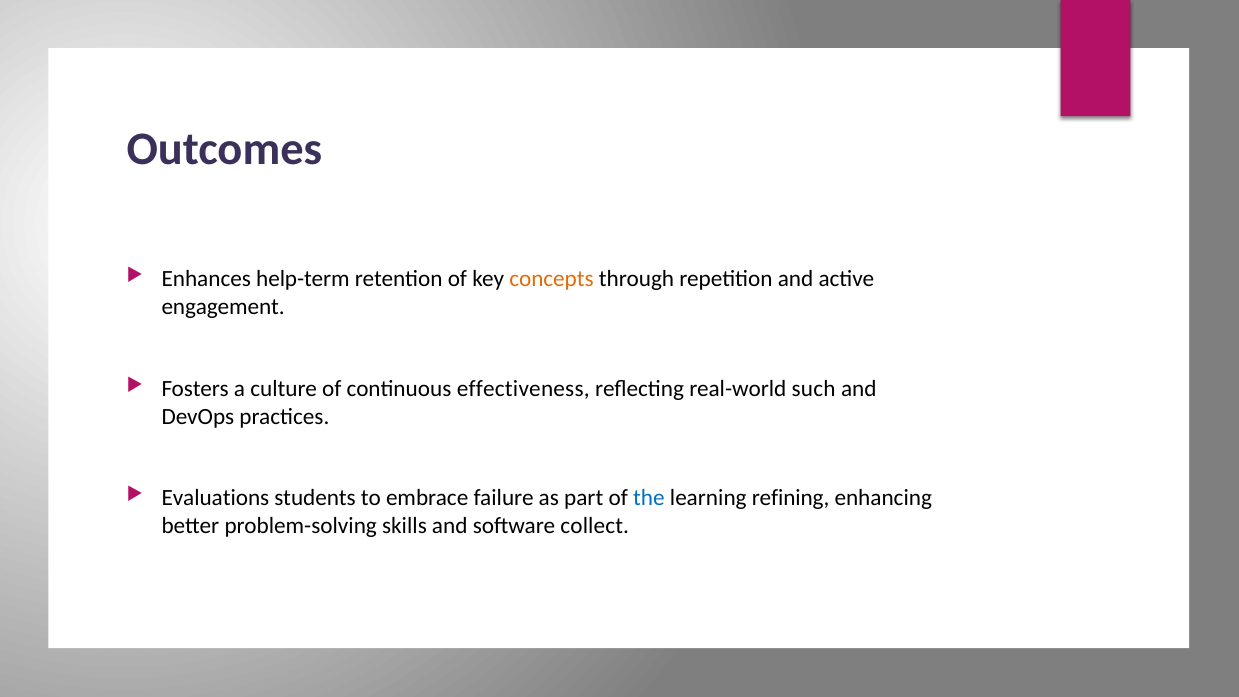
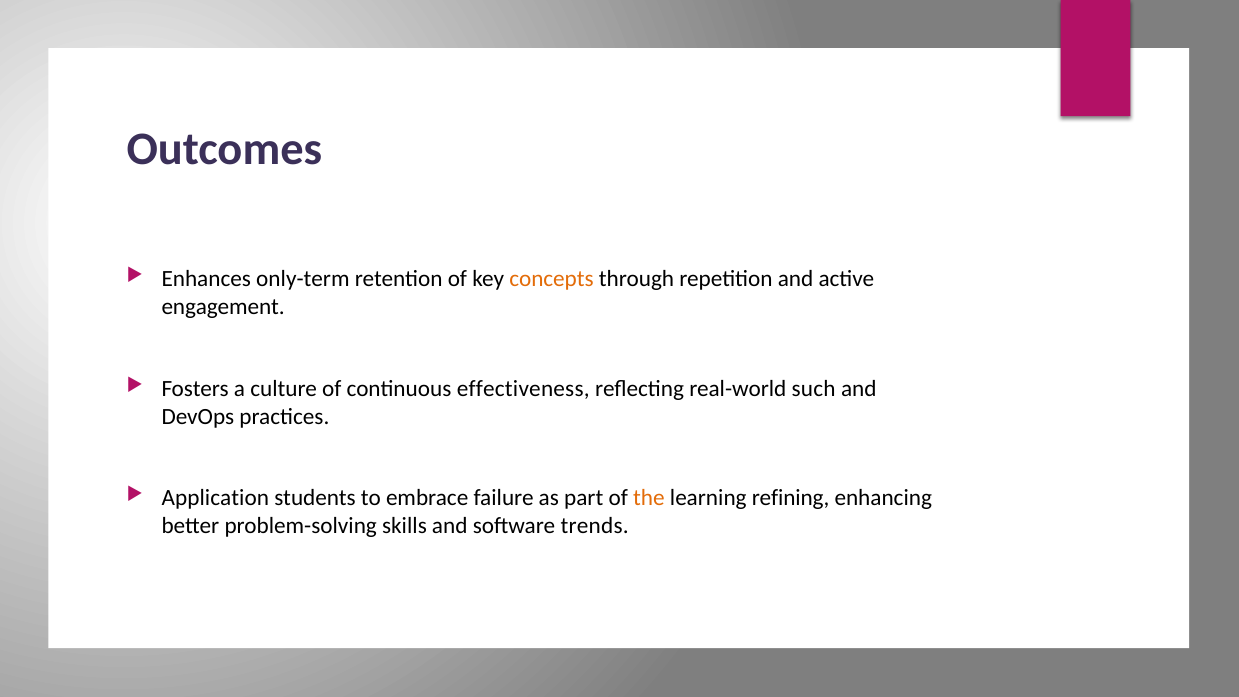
help-term: help-term -> only-term
Evaluations: Evaluations -> Application
the colour: blue -> orange
collect: collect -> trends
